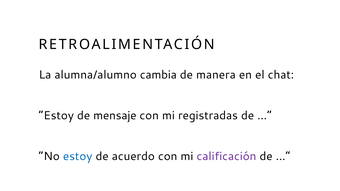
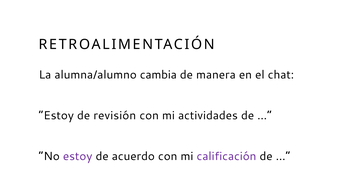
mensaje: mensaje -> revisión
registradas: registradas -> actividades
estoy at (78, 156) colour: blue -> purple
